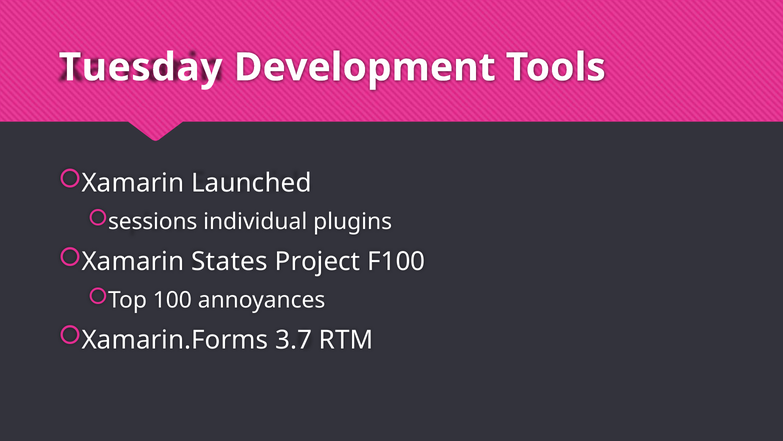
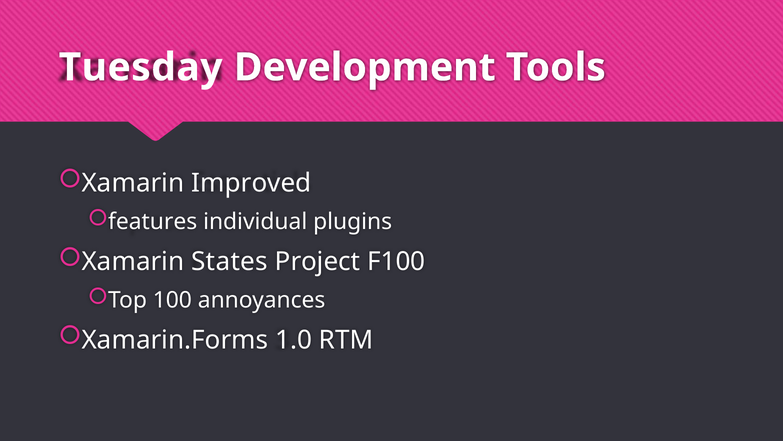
Launched: Launched -> Improved
sessions: sessions -> features
3.7: 3.7 -> 1.0
